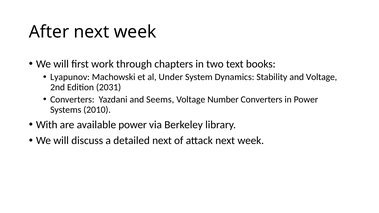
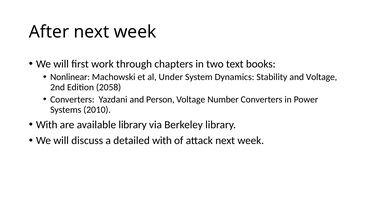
Lyapunov: Lyapunov -> Nonlinear
2031: 2031 -> 2058
Seems: Seems -> Person
available power: power -> library
detailed next: next -> with
